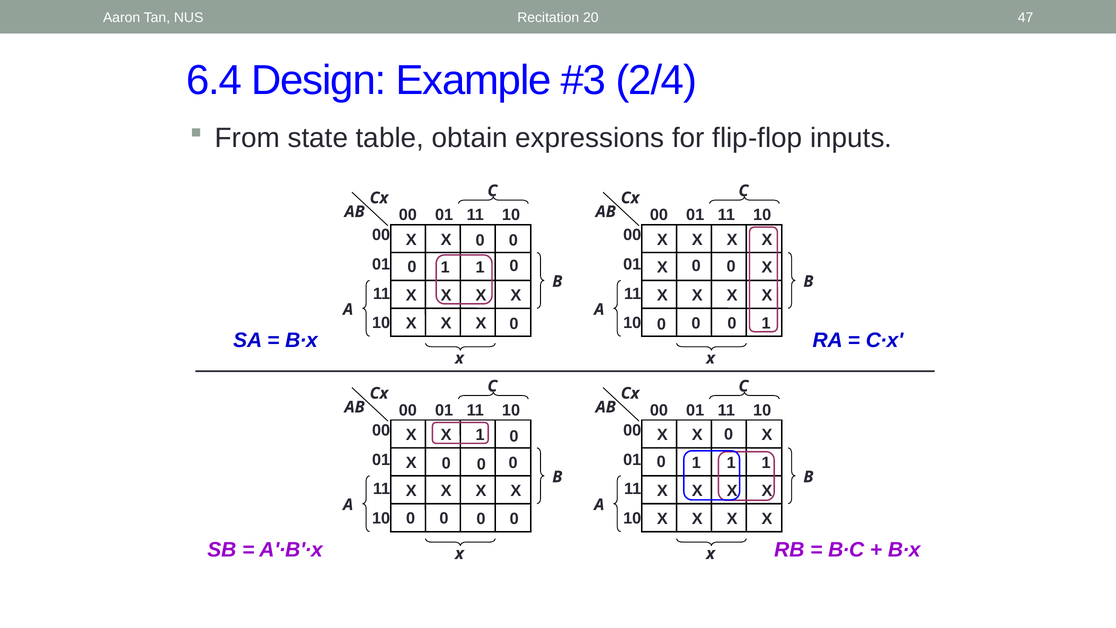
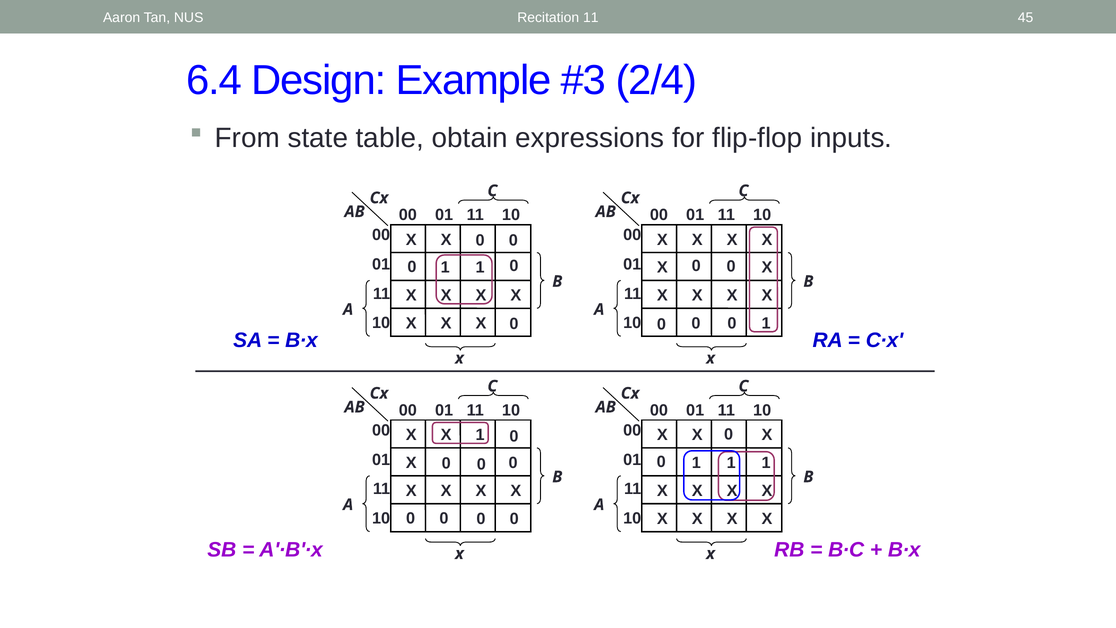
Recitation 20: 20 -> 11
47: 47 -> 45
